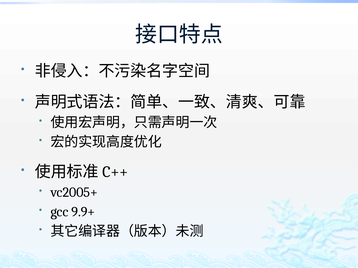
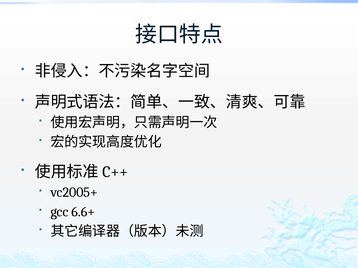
9.9+: 9.9+ -> 6.6+
